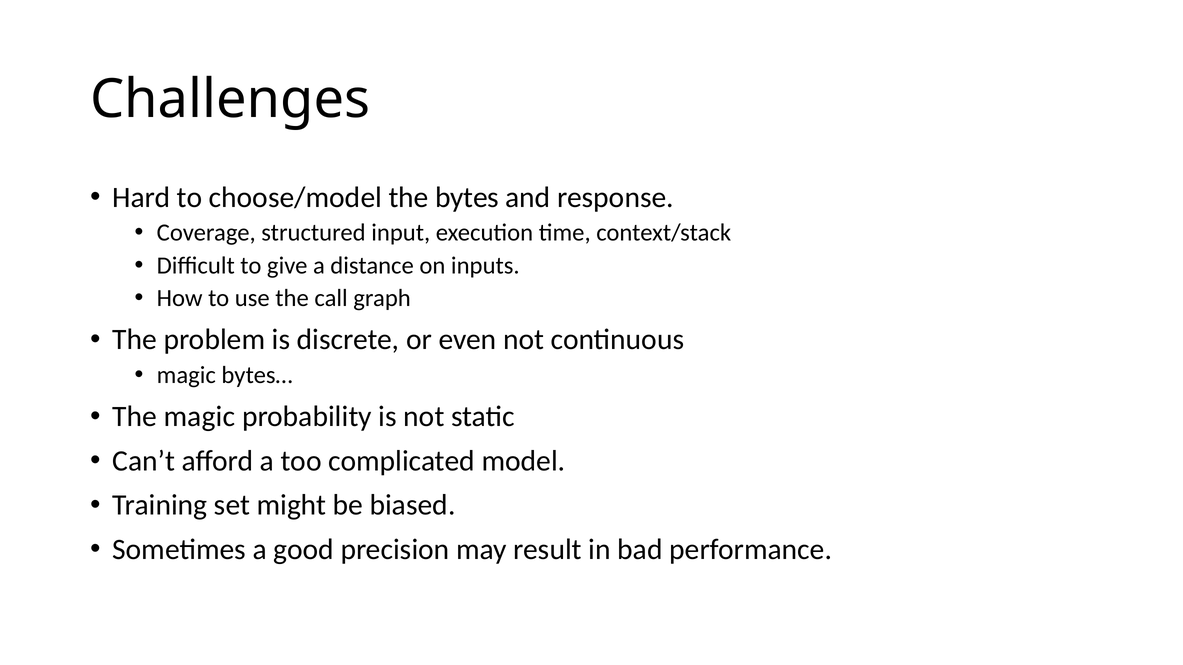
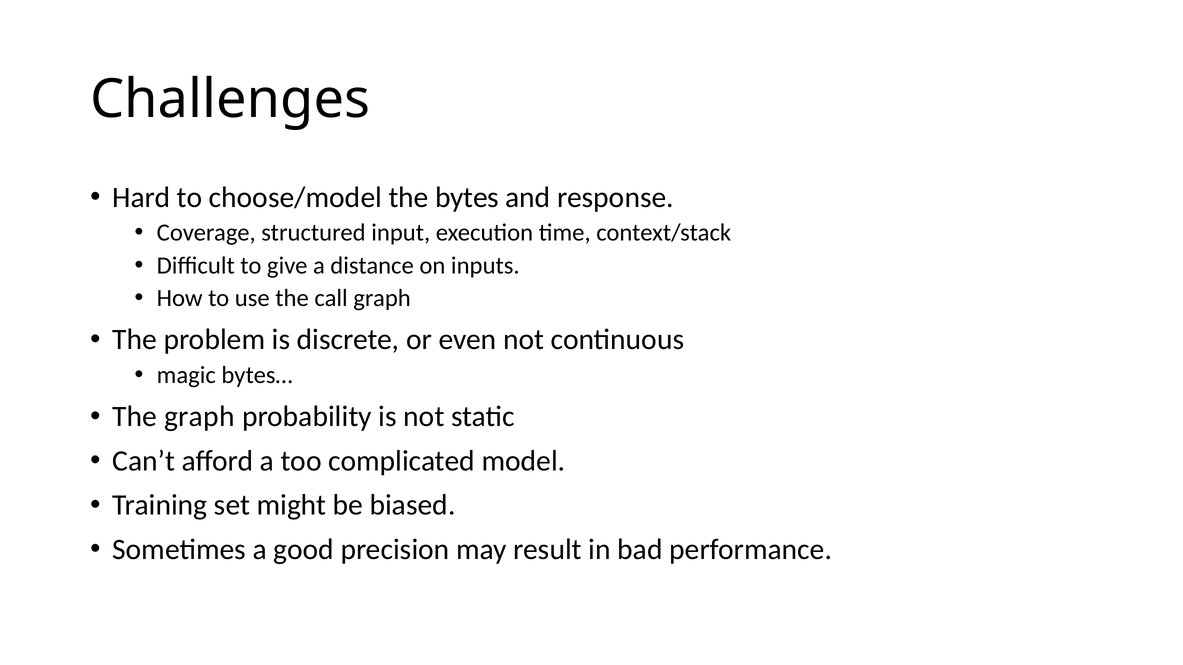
The magic: magic -> graph
